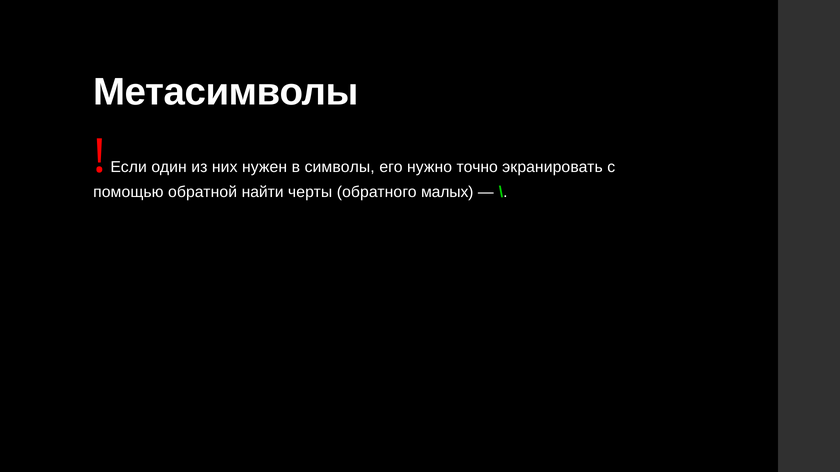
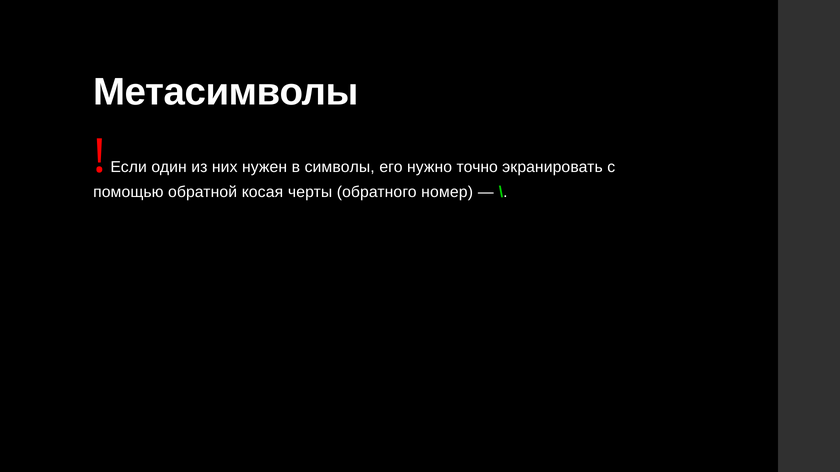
найти: найти -> косая
малых: малых -> номер
